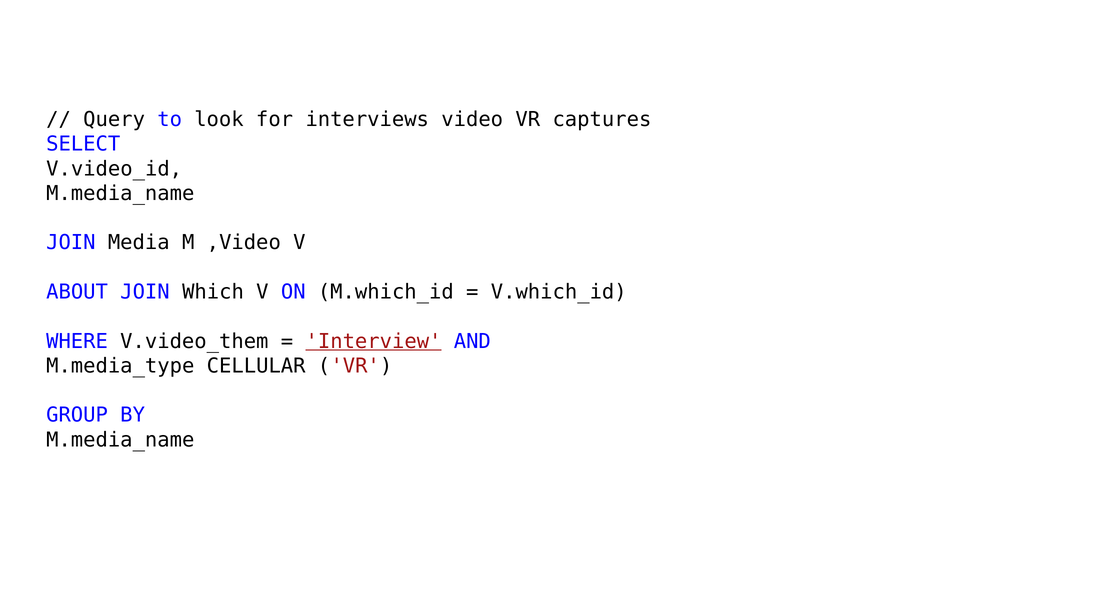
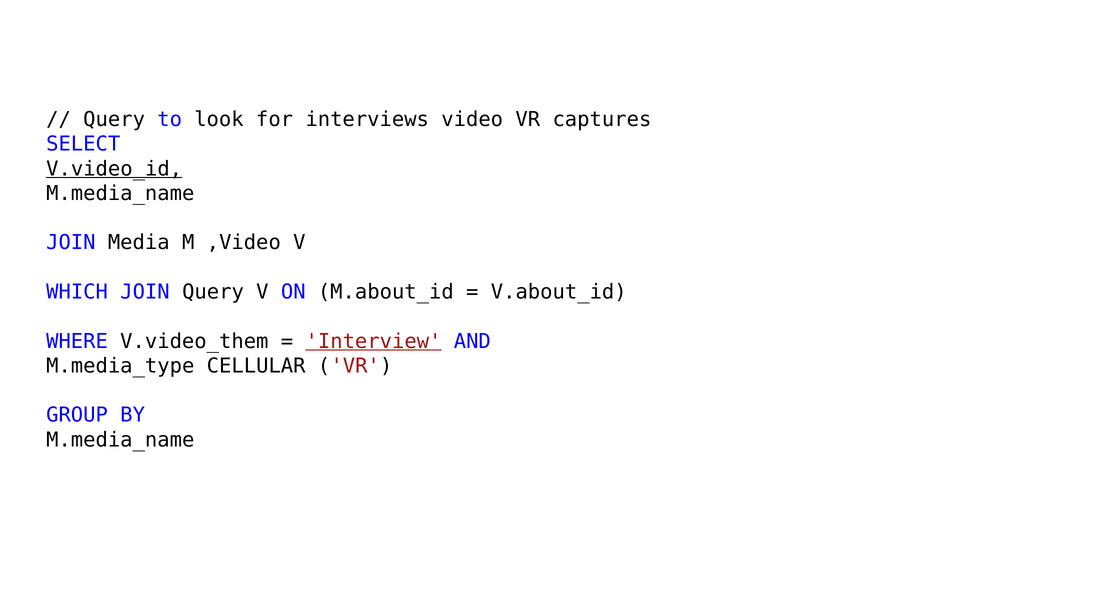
V.video_id underline: none -> present
ABOUT: ABOUT -> WHICH
JOIN Which: Which -> Query
M.which_id: M.which_id -> M.about_id
V.which_id: V.which_id -> V.about_id
